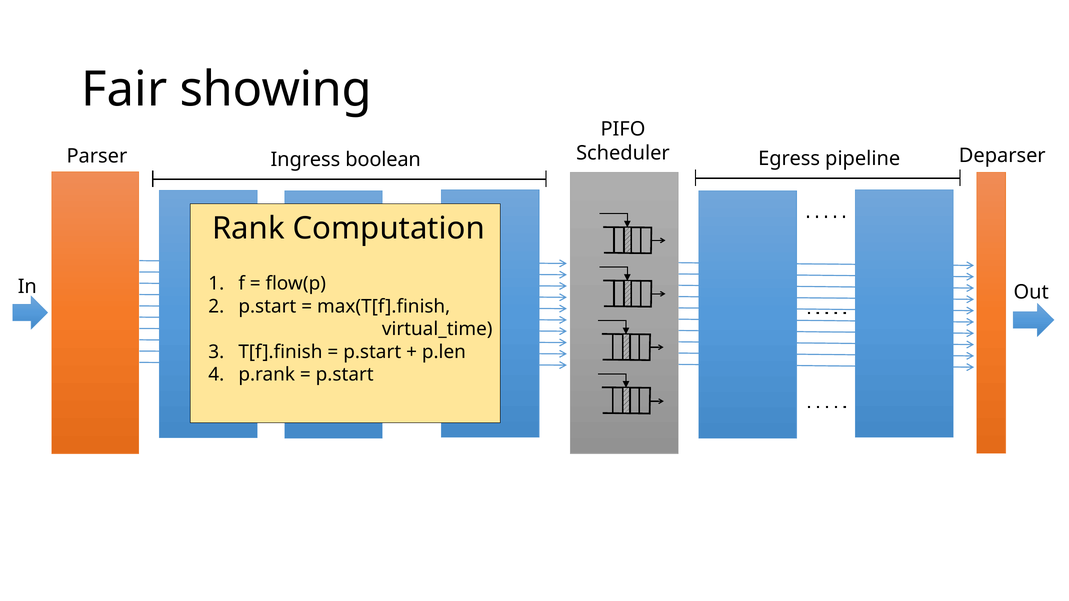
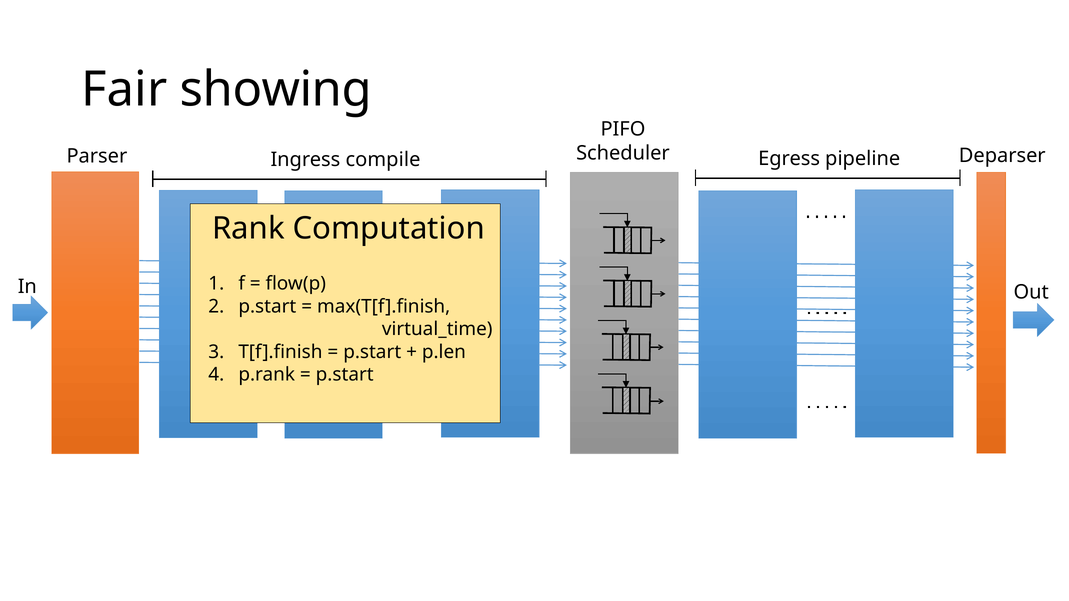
boolean: boolean -> compile
